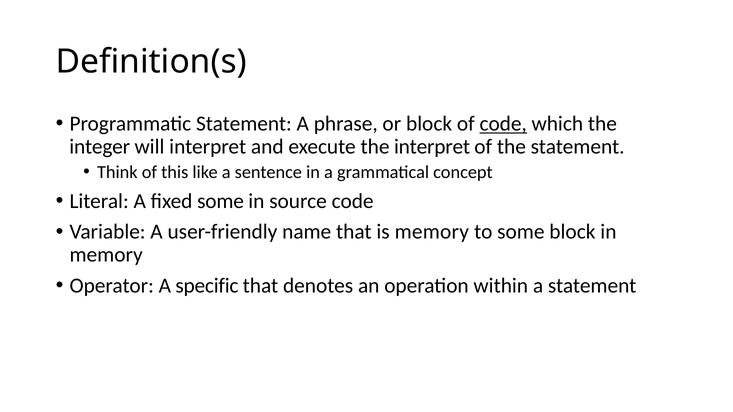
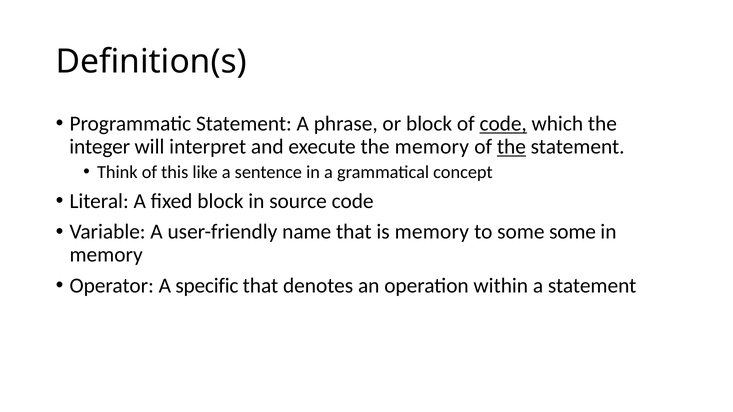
the interpret: interpret -> memory
the at (511, 147) underline: none -> present
fixed some: some -> block
some block: block -> some
